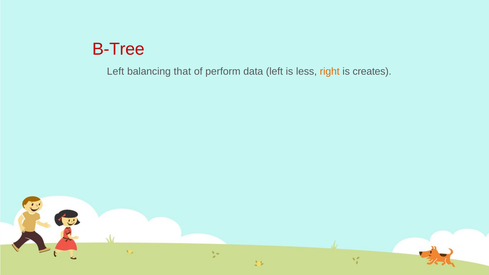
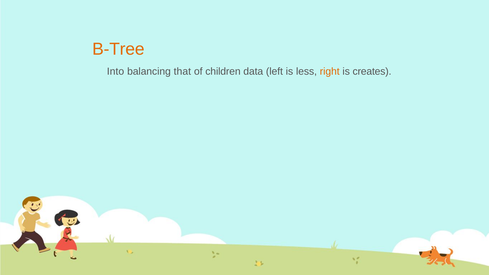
B-Tree colour: red -> orange
Left at (115, 71): Left -> Into
perform: perform -> children
